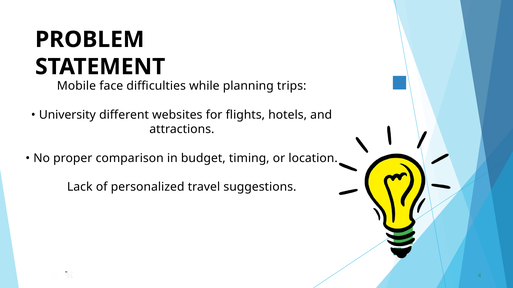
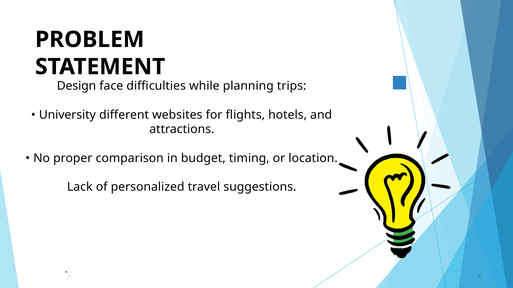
Mobile: Mobile -> Design
